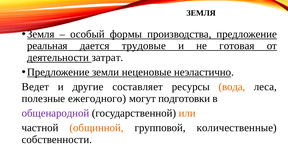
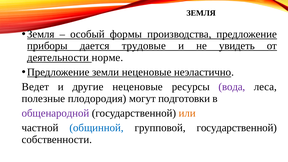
реальная: реальная -> приборы
готовая: готовая -> увидеть
затрат: затрат -> норме
другие составляет: составляет -> неценовые
вода colour: orange -> purple
ежегодного: ежегодного -> плодородия
общинной colour: orange -> blue
групповой количественные: количественные -> государственной
